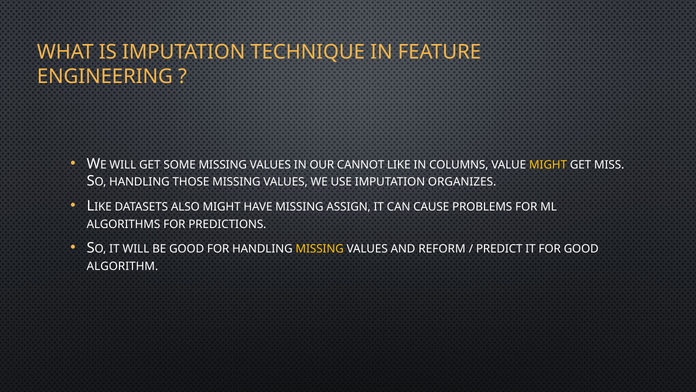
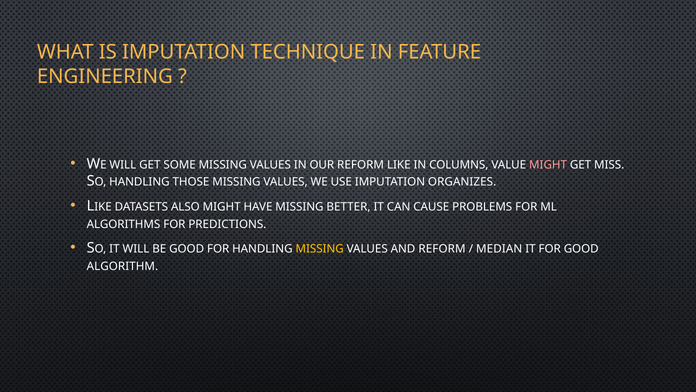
OUR CANNOT: CANNOT -> REFORM
MIGHT at (548, 165) colour: yellow -> pink
ASSIGN: ASSIGN -> BETTER
PREDICT: PREDICT -> MEDIAN
